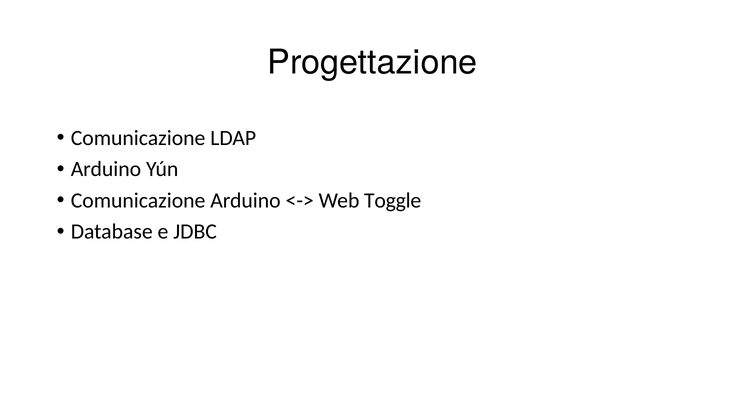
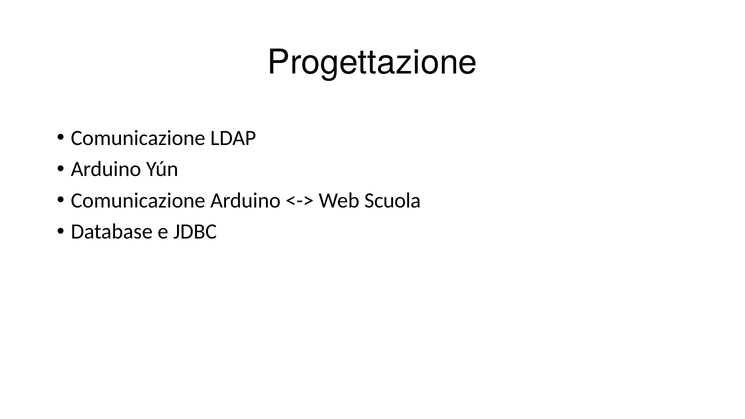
Toggle: Toggle -> Scuola
